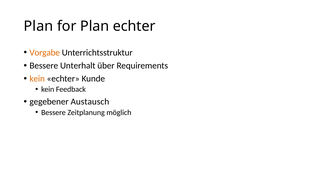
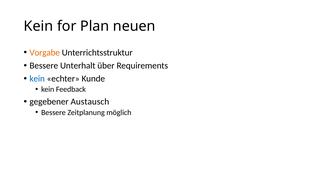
Plan at (38, 26): Plan -> Kein
Plan echter: echter -> neuen
kein at (37, 79) colour: orange -> blue
